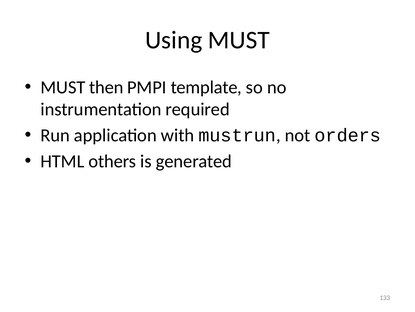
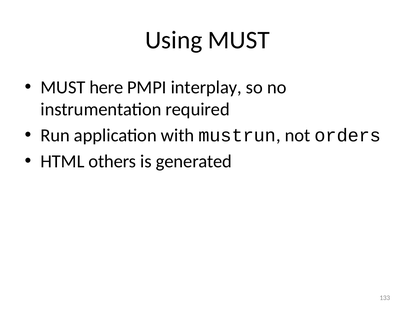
then: then -> here
template: template -> interplay
